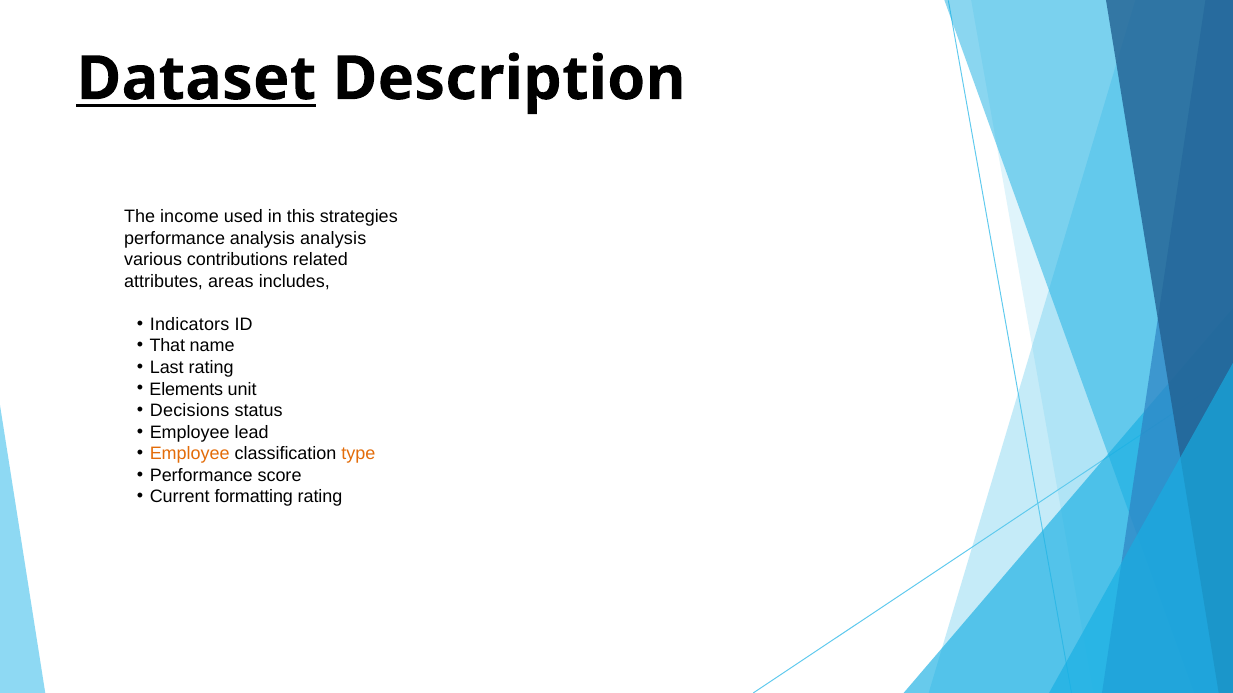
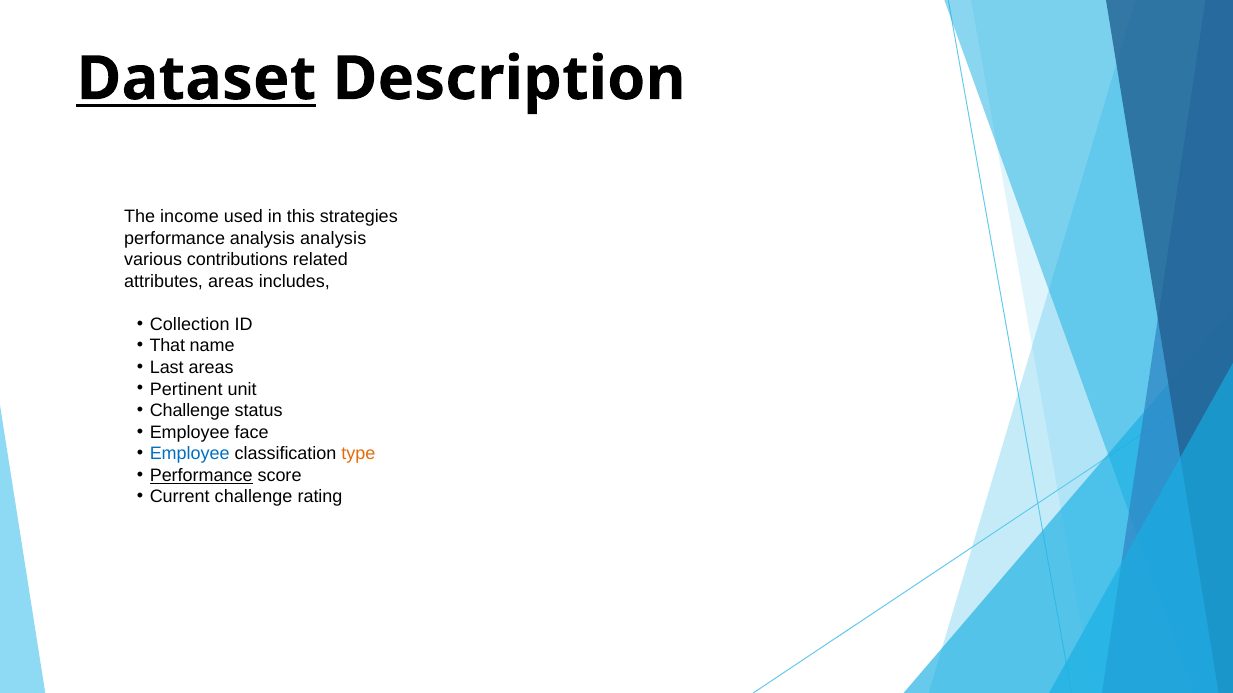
Indicators: Indicators -> Collection
Last rating: rating -> areas
Elements: Elements -> Pertinent
Decisions at (190, 411): Decisions -> Challenge
lead: lead -> face
Employee at (190, 454) colour: orange -> blue
Performance at (201, 476) underline: none -> present
Current formatting: formatting -> challenge
